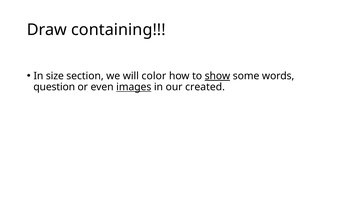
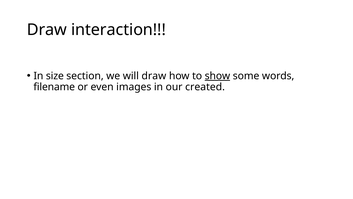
containing: containing -> interaction
will color: color -> draw
question: question -> filename
images underline: present -> none
